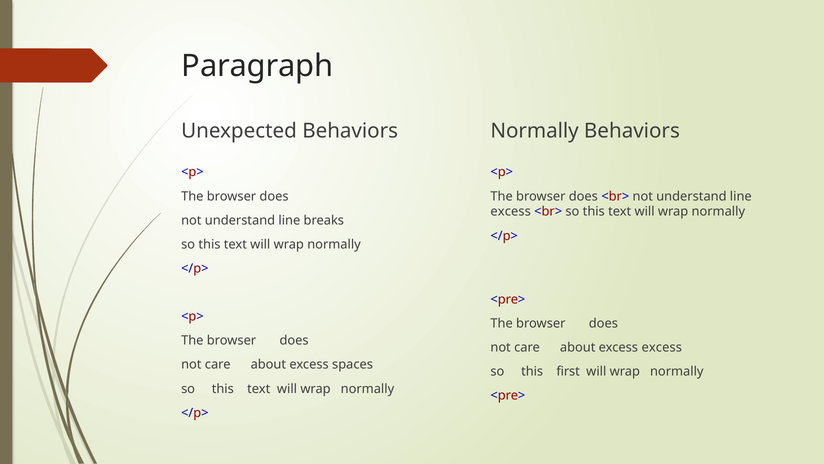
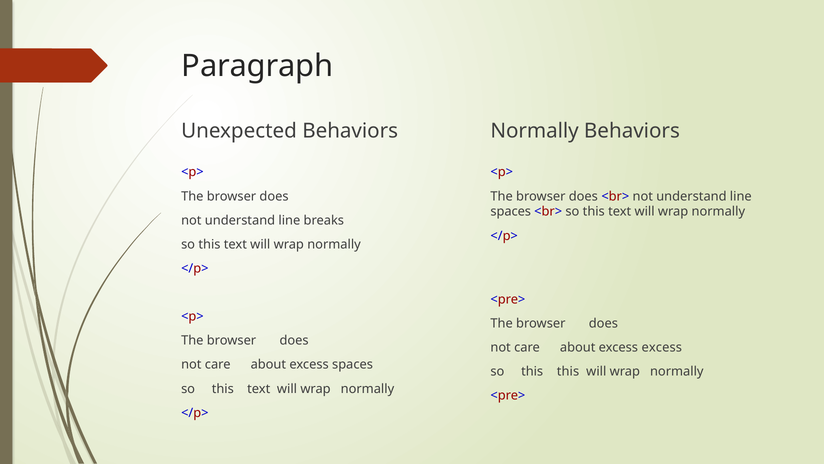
excess at (511, 211): excess -> spaces
this first: first -> this
